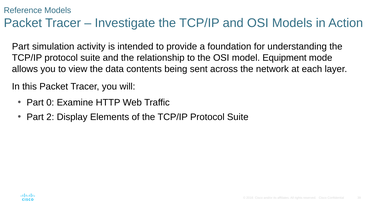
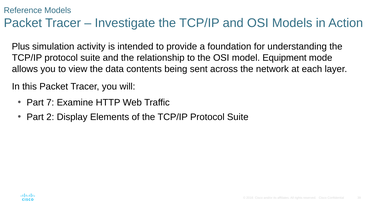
Part at (21, 47): Part -> Plus
0: 0 -> 7
